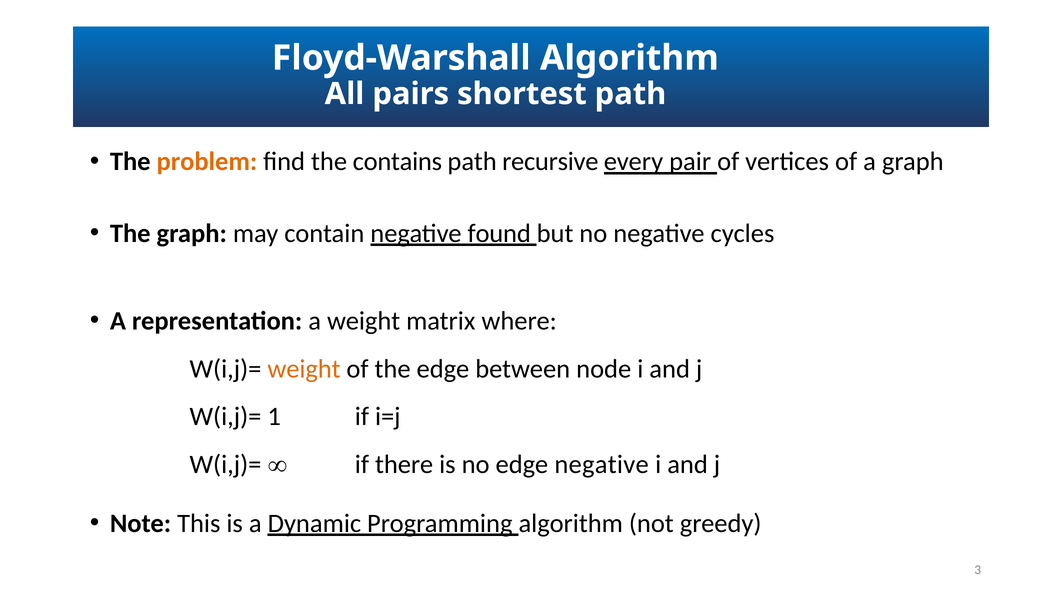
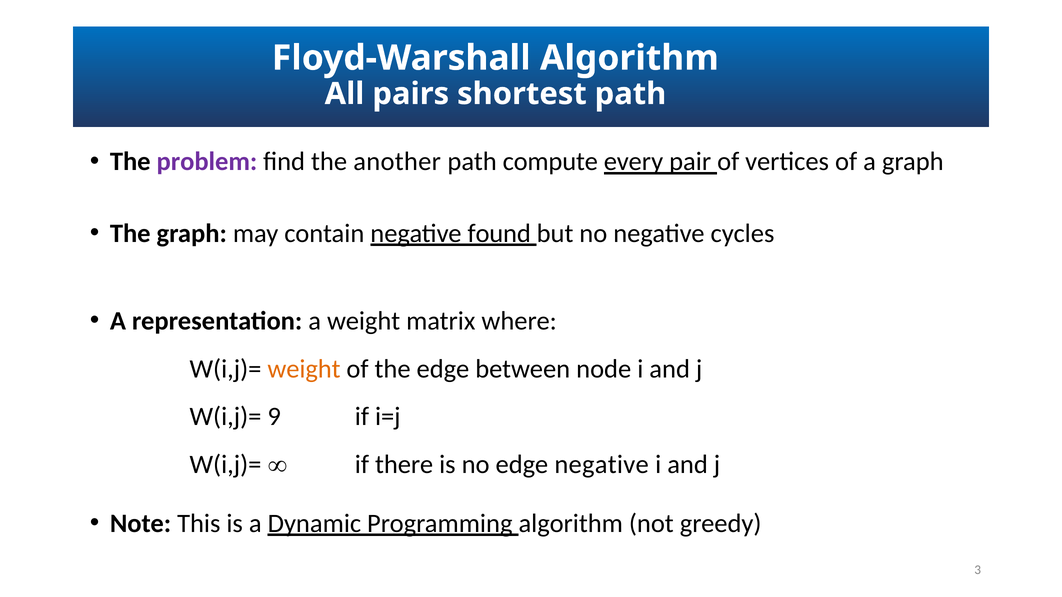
problem colour: orange -> purple
contains: contains -> another
recursive: recursive -> compute
1: 1 -> 9
